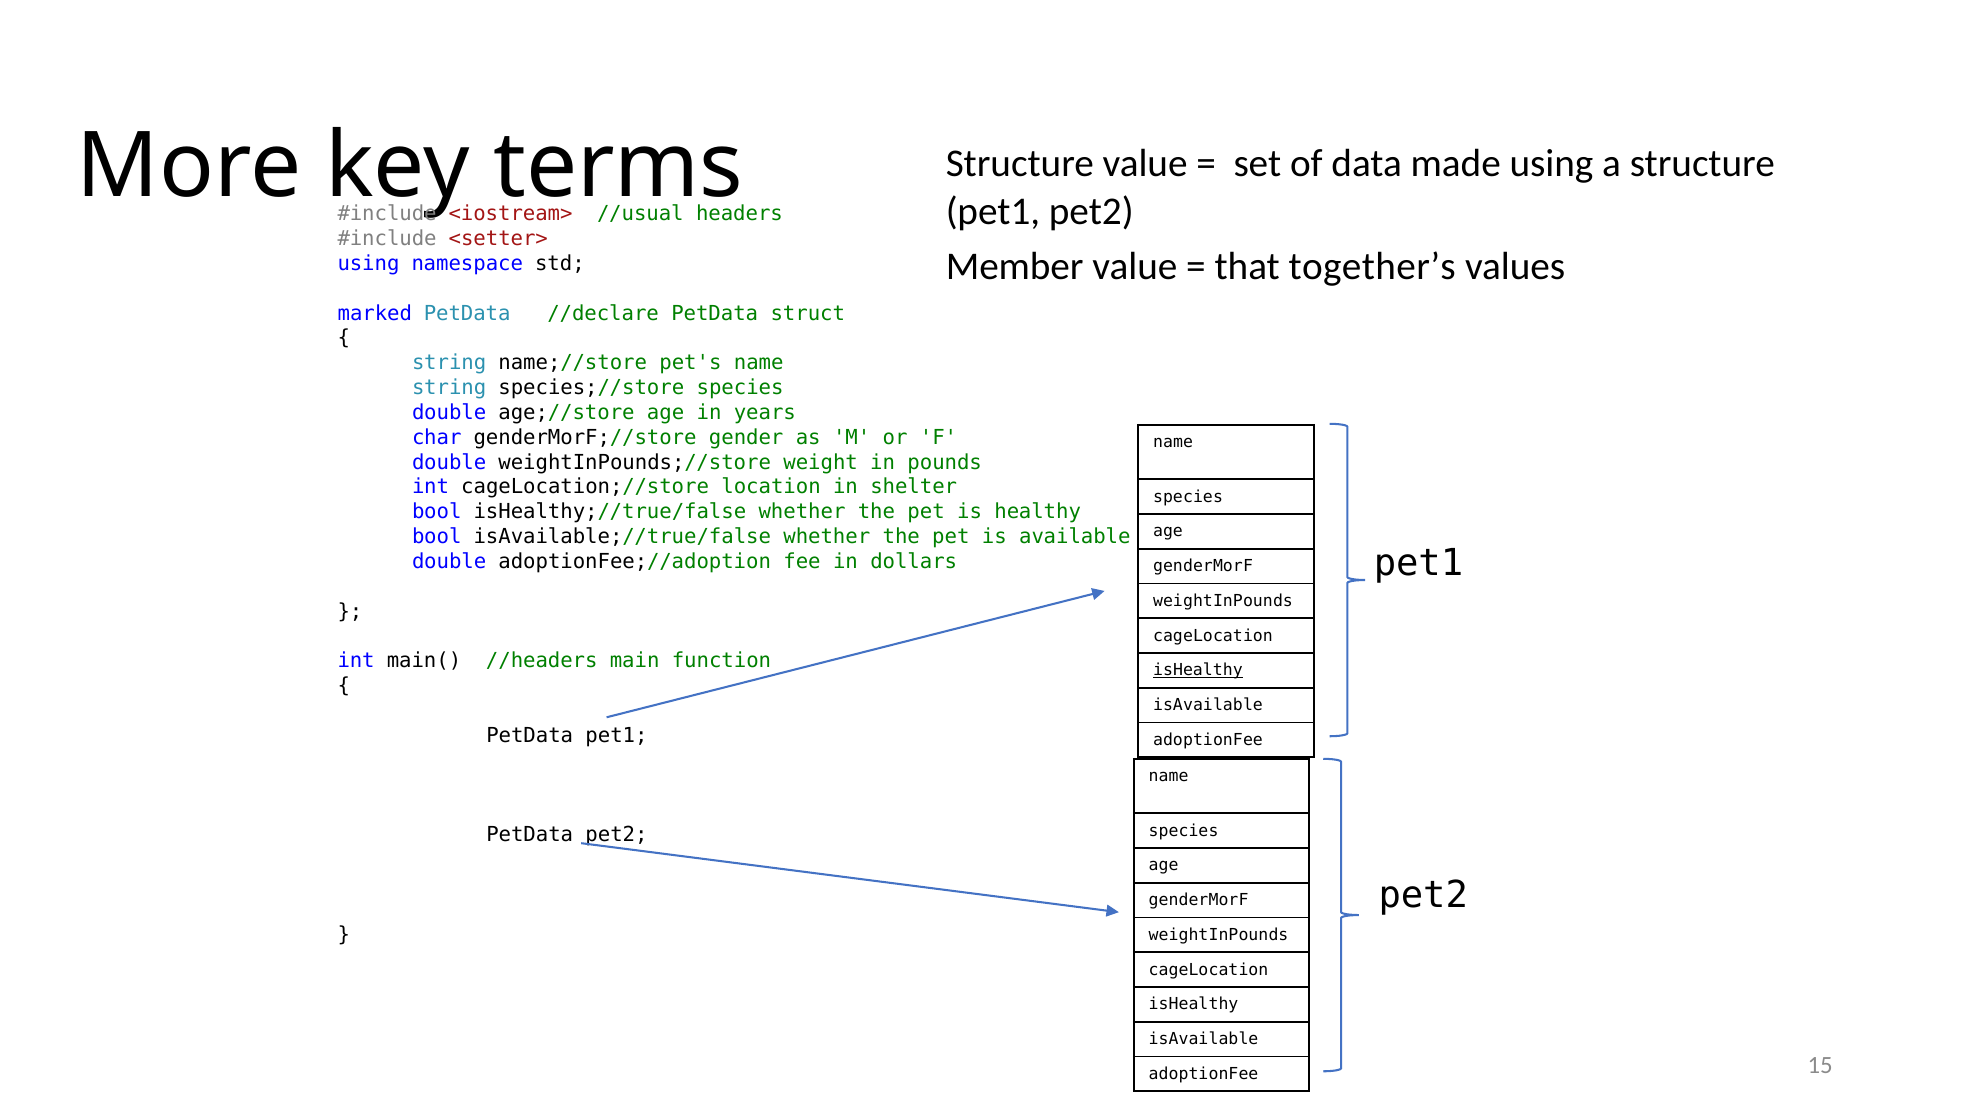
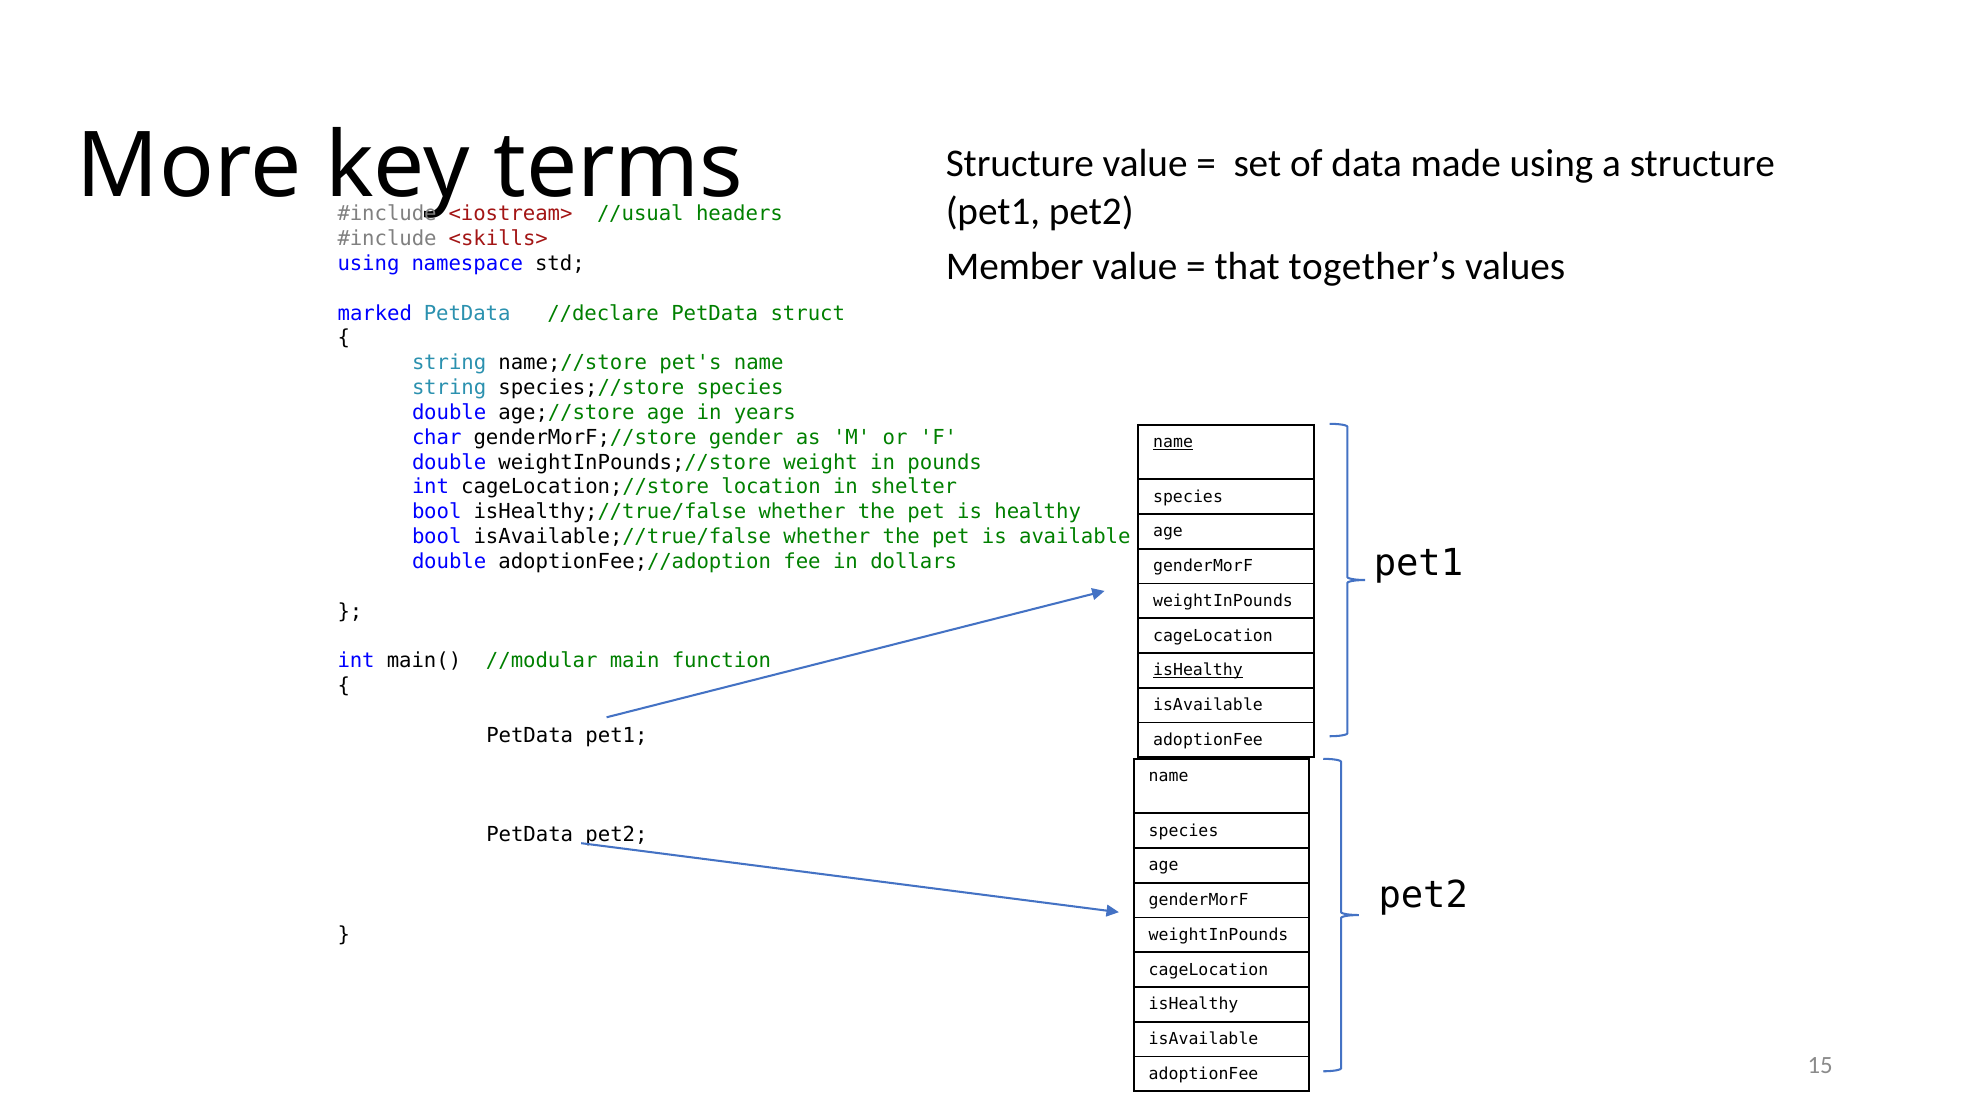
<setter>: <setter> -> <skills>
name at (1173, 442) underline: none -> present
//headers: //headers -> //modular
